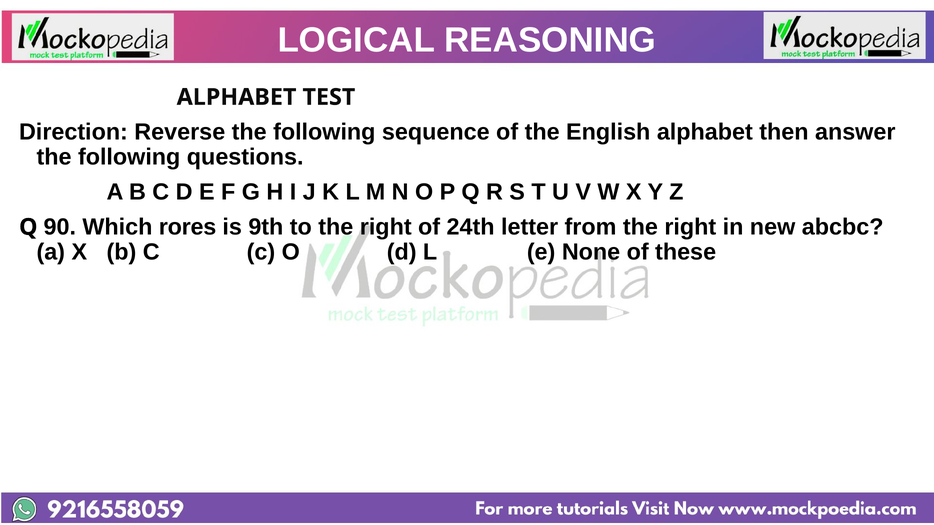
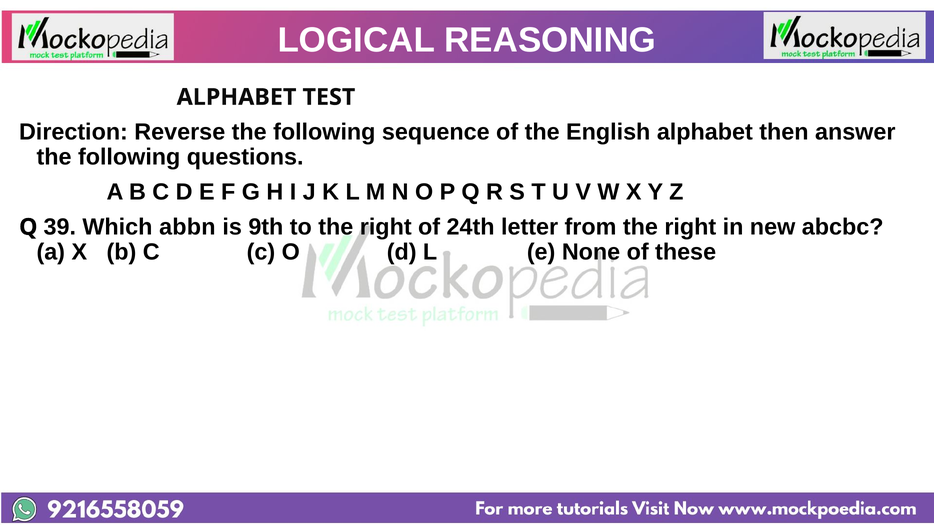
90: 90 -> 39
rores: rores -> abbn
